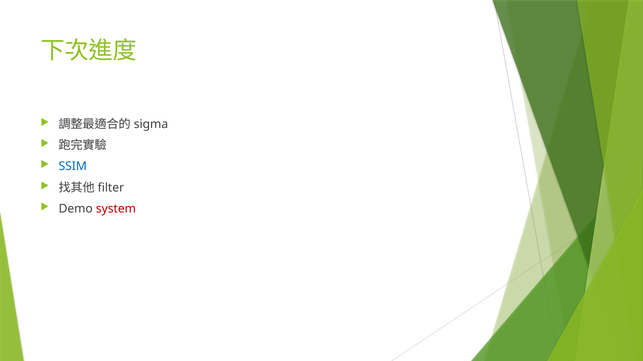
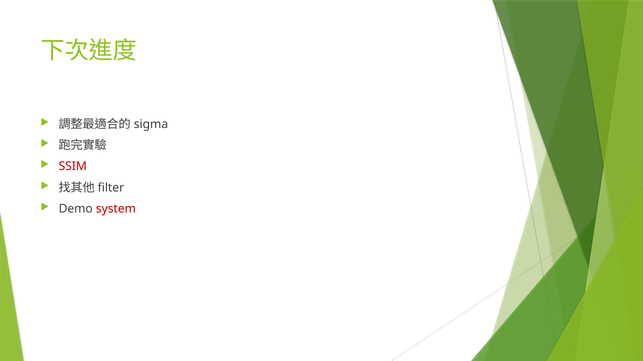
SSIM colour: blue -> red
